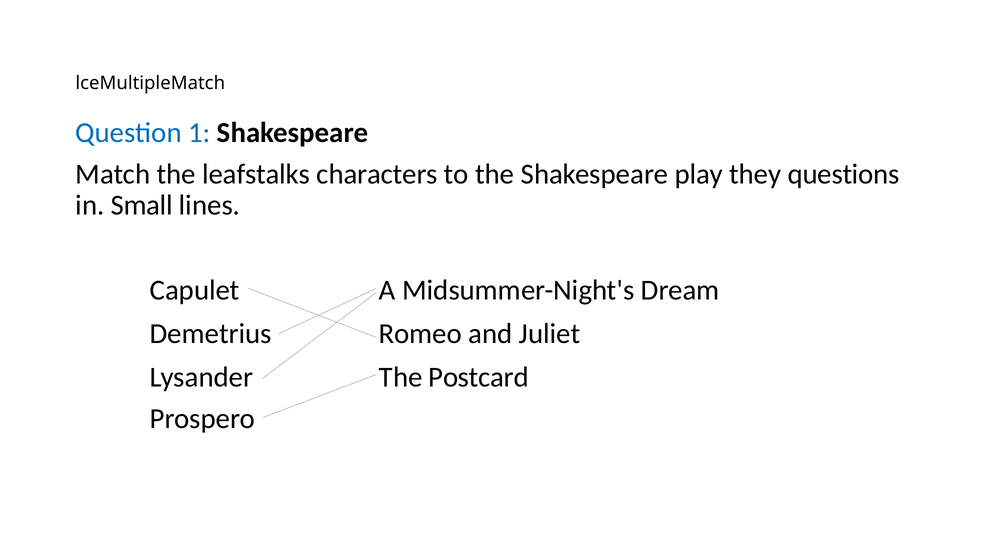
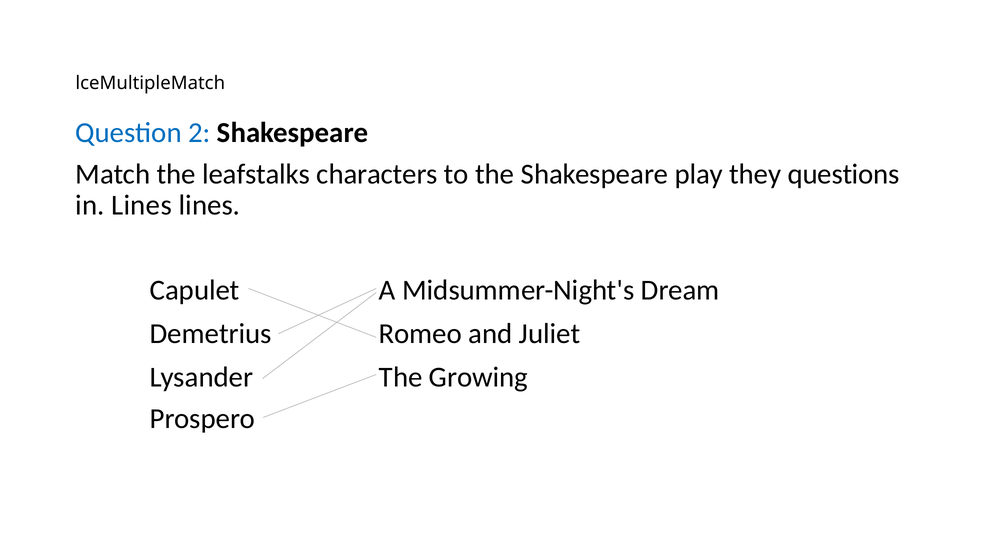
1: 1 -> 2
in Small: Small -> Lines
Postcard: Postcard -> Growing
